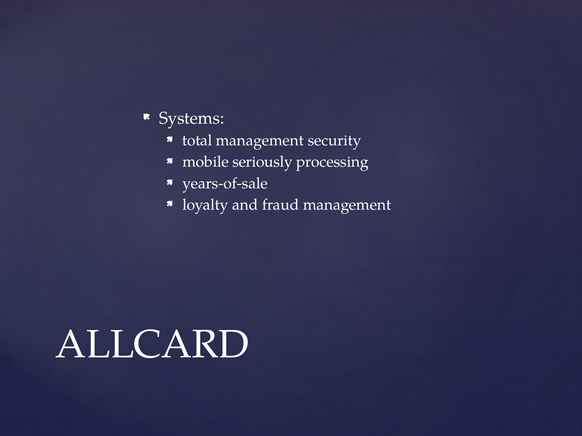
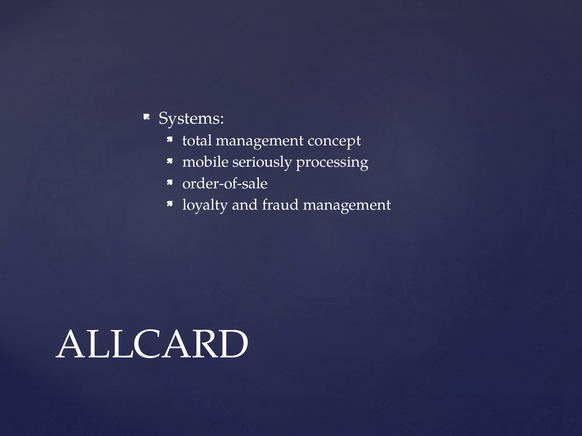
security: security -> concept
years-of-sale: years-of-sale -> order-of-sale
